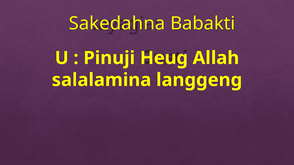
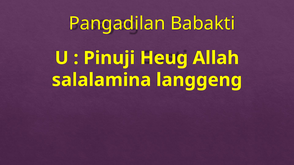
Sakedahna: Sakedahna -> Pangadilan
